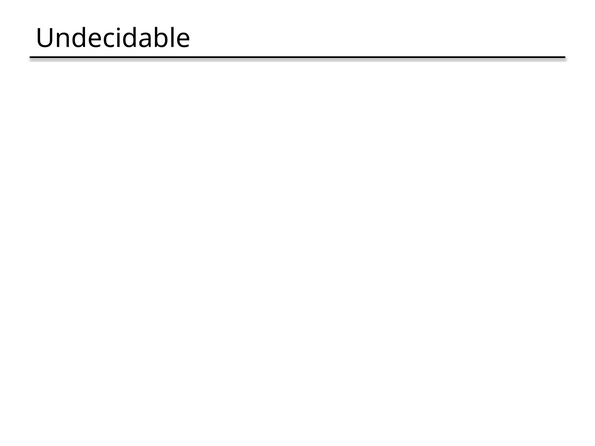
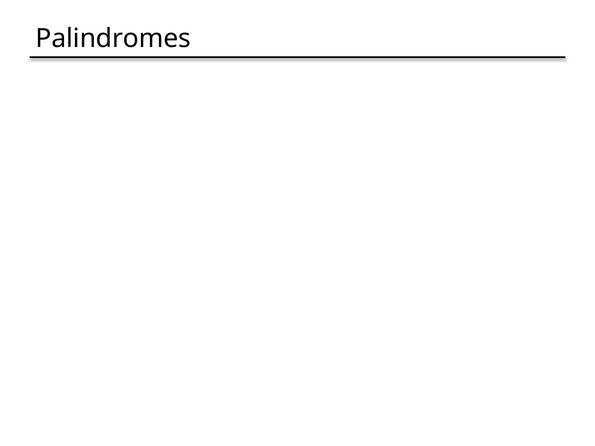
Undecidable at (113, 39): Undecidable -> Palindromes
